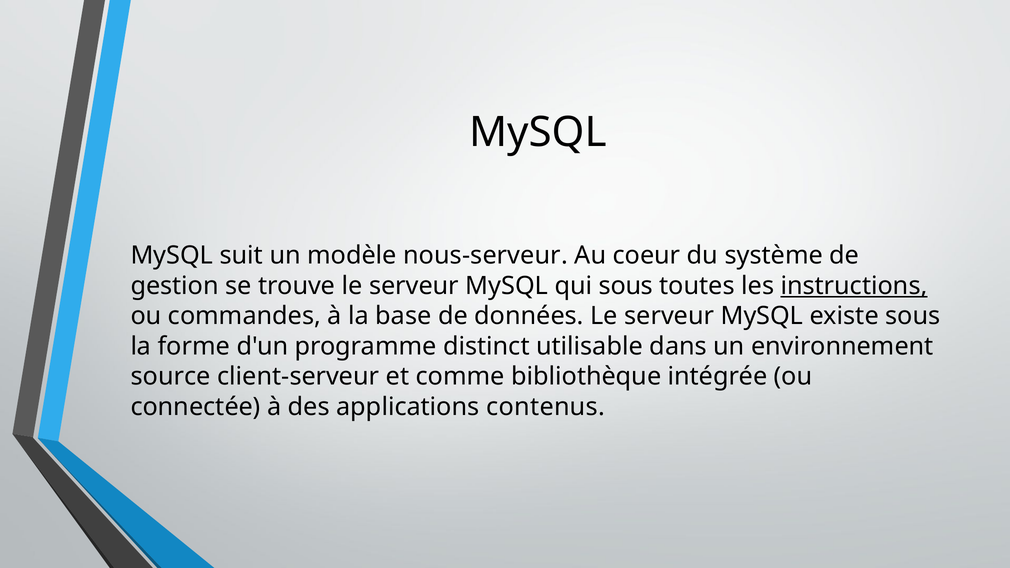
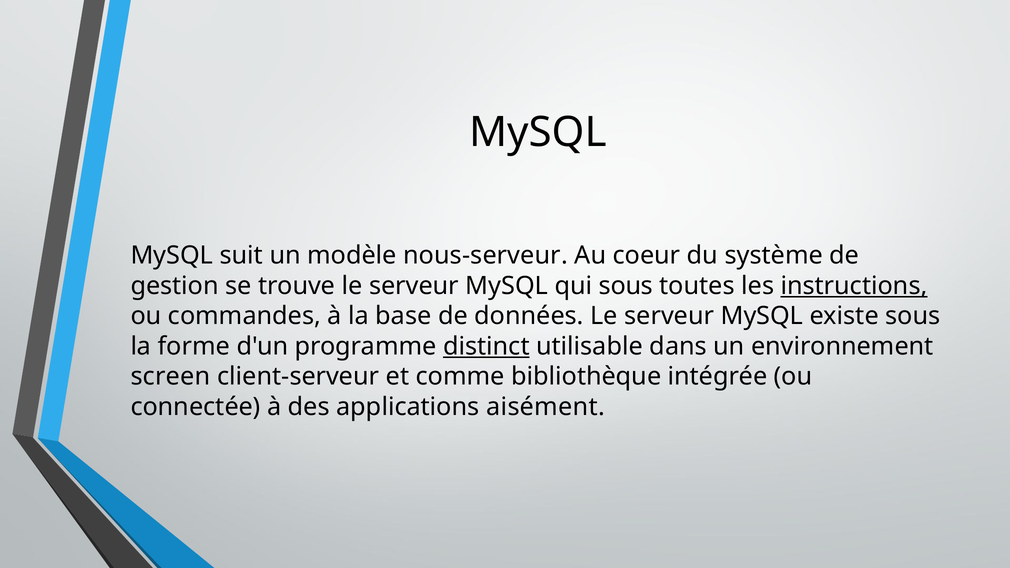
distinct underline: none -> present
source: source -> screen
contenus: contenus -> aisément
